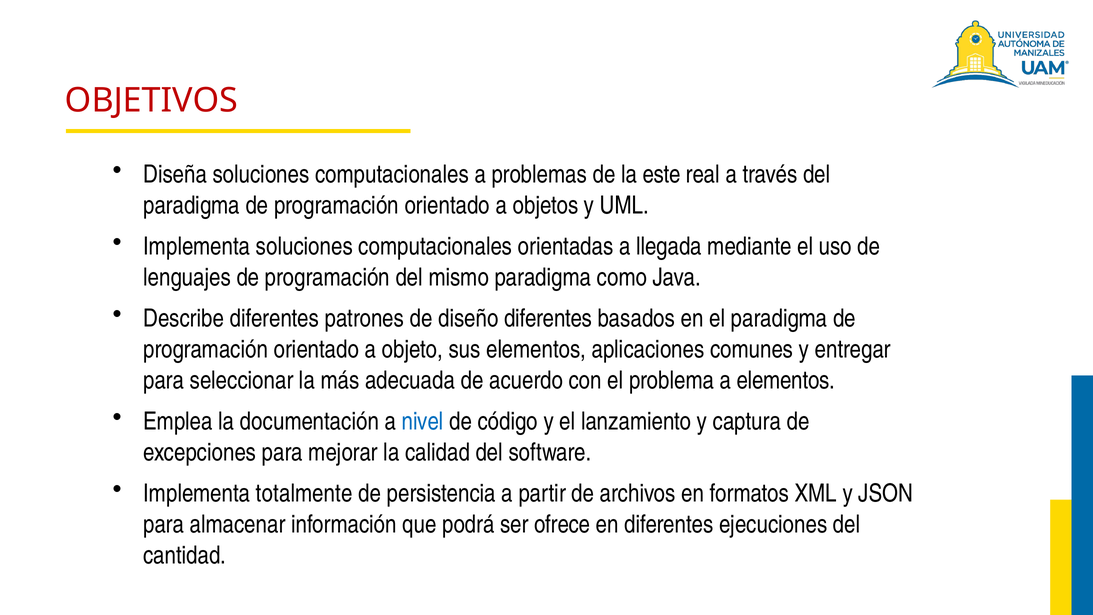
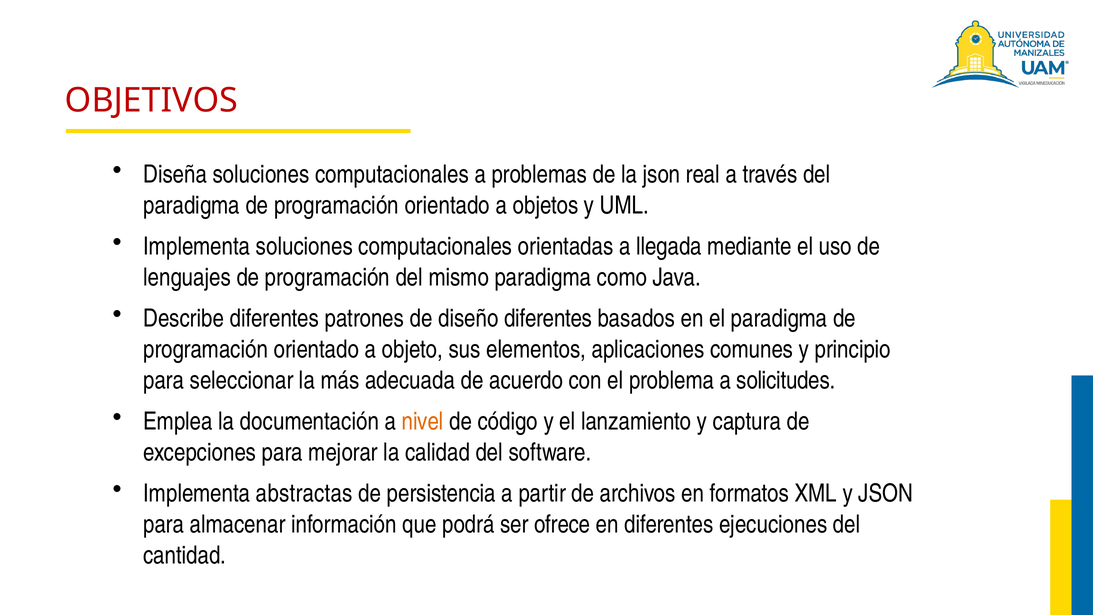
la este: este -> json
entregar: entregar -> principio
a elementos: elementos -> solicitudes
nivel colour: blue -> orange
totalmente: totalmente -> abstractas
